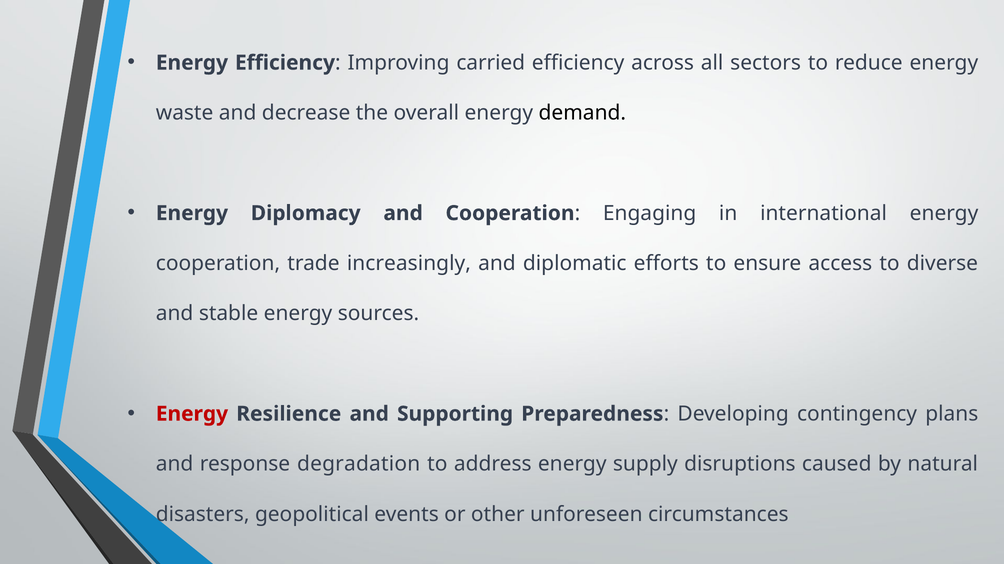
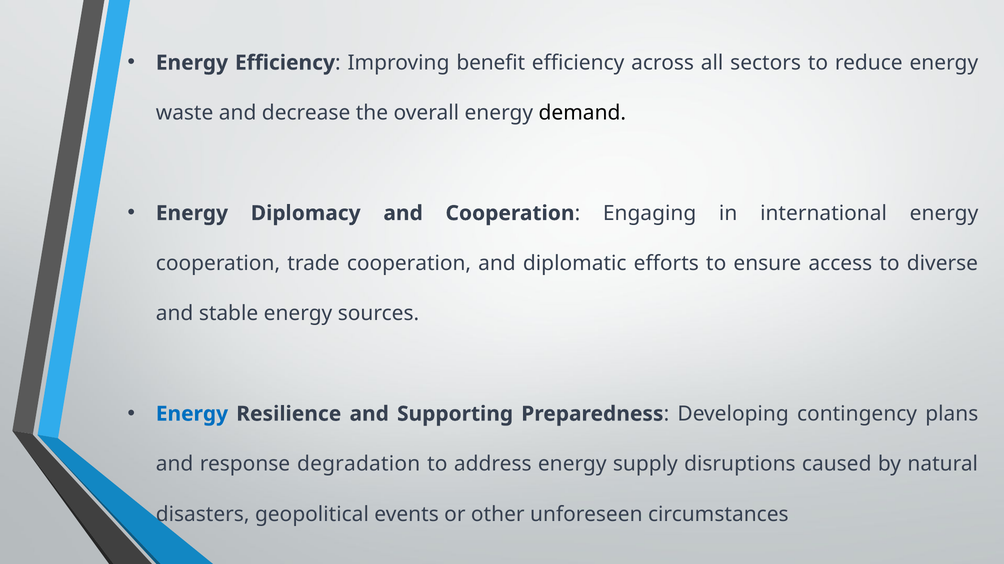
carried: carried -> benefit
trade increasingly: increasingly -> cooperation
Energy at (192, 414) colour: red -> blue
